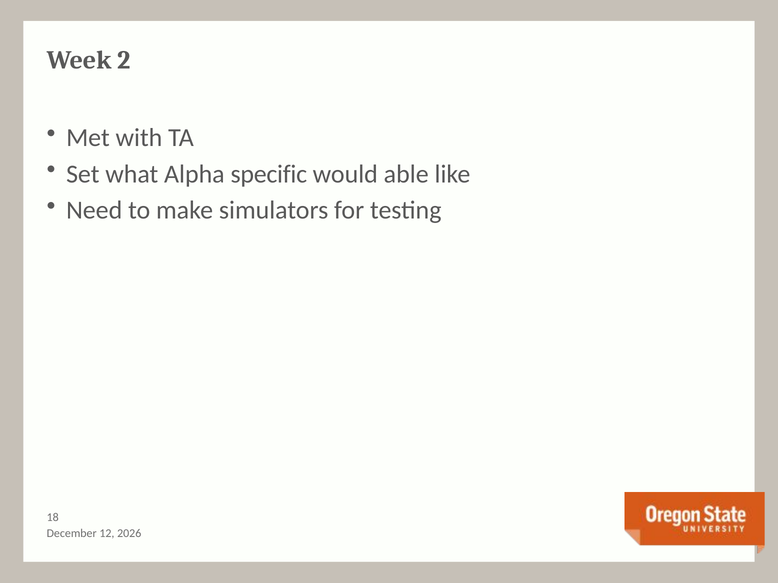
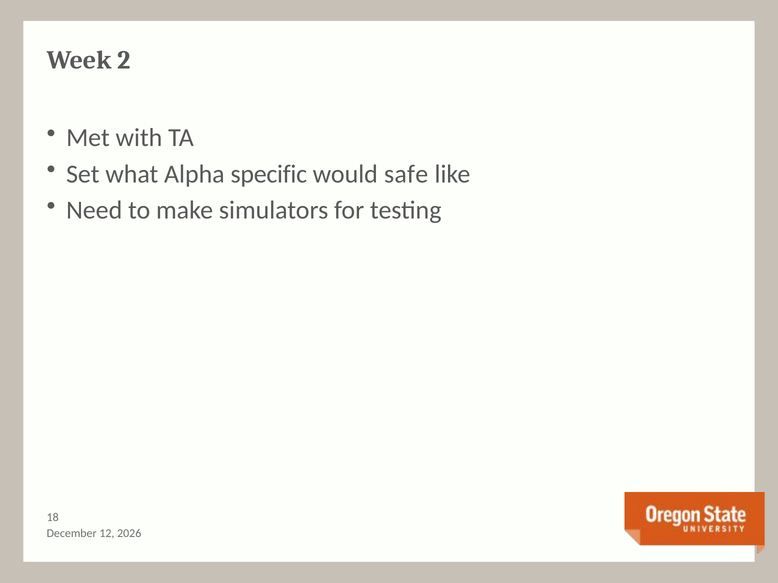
able: able -> safe
